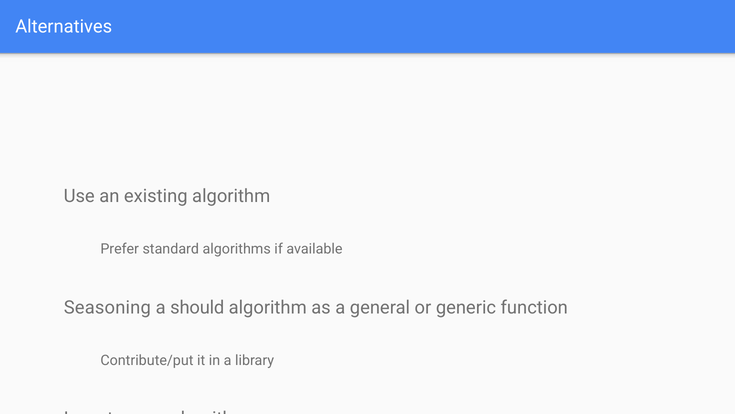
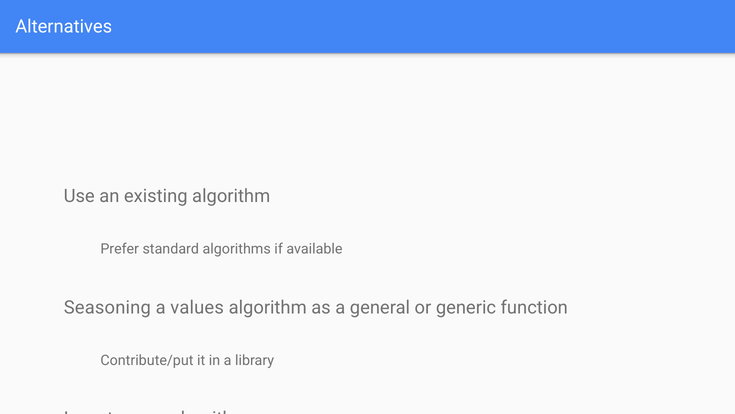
should: should -> values
